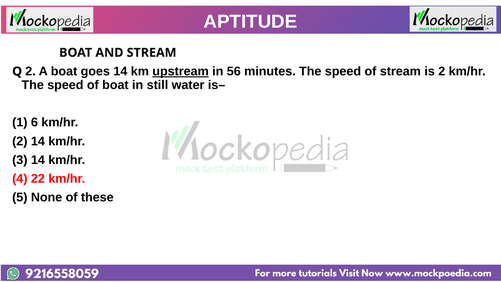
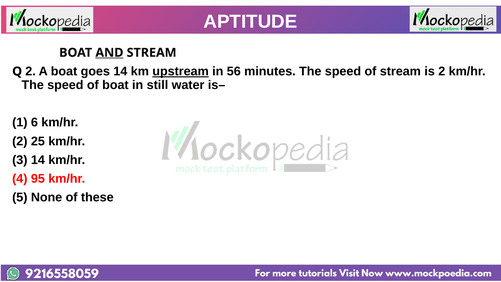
AND underline: none -> present
2 14: 14 -> 25
22: 22 -> 95
